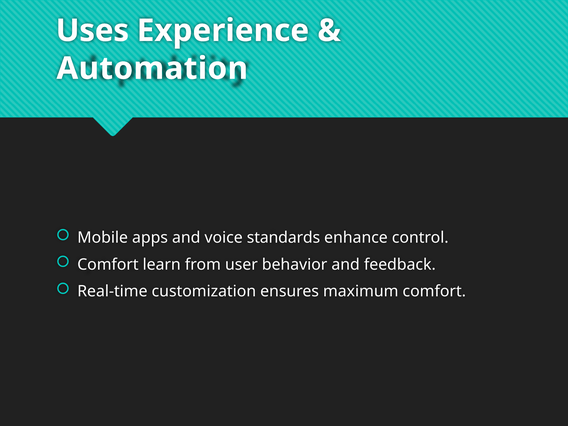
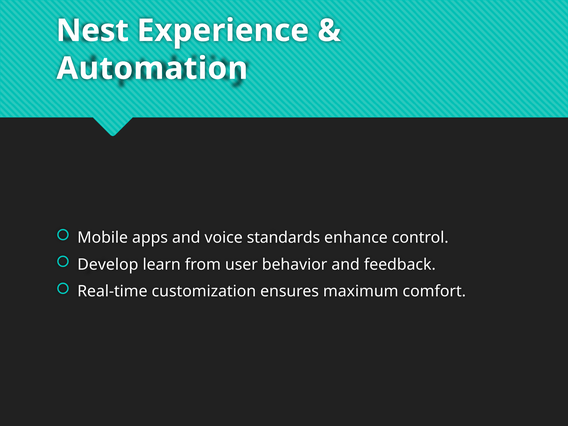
Uses: Uses -> Nest
Comfort at (108, 265): Comfort -> Develop
